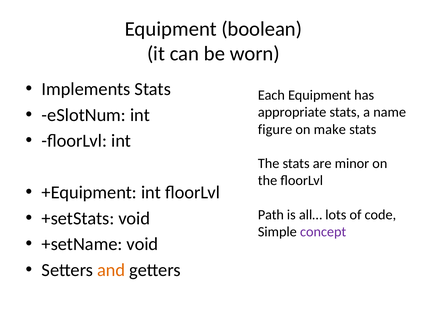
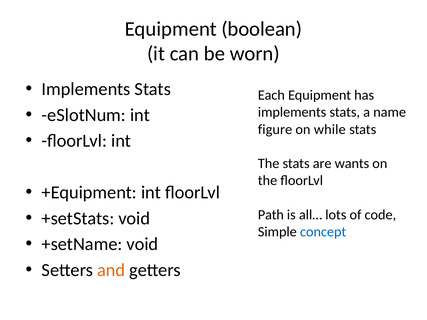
appropriate at (292, 112): appropriate -> implements
make: make -> while
minor: minor -> wants
concept colour: purple -> blue
